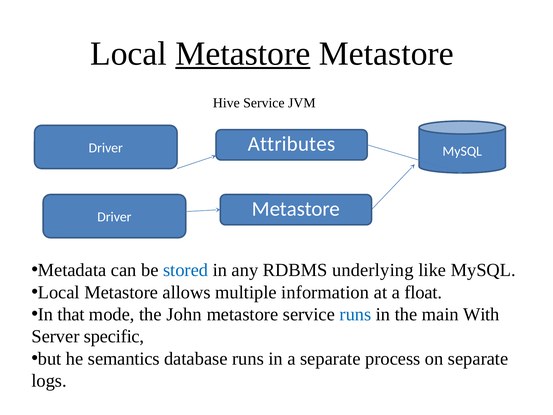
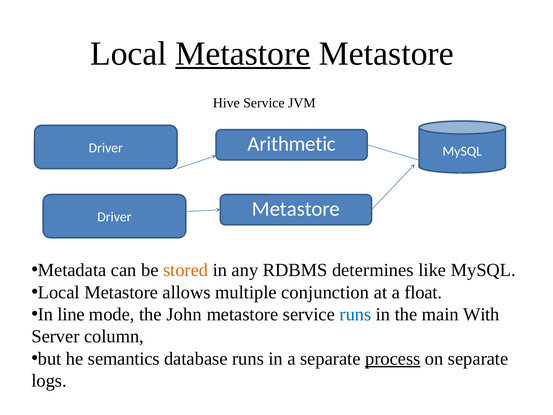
Attributes: Attributes -> Arithmetic
stored colour: blue -> orange
underlying: underlying -> determines
information: information -> conjunction
that: that -> line
specific: specific -> column
process underline: none -> present
